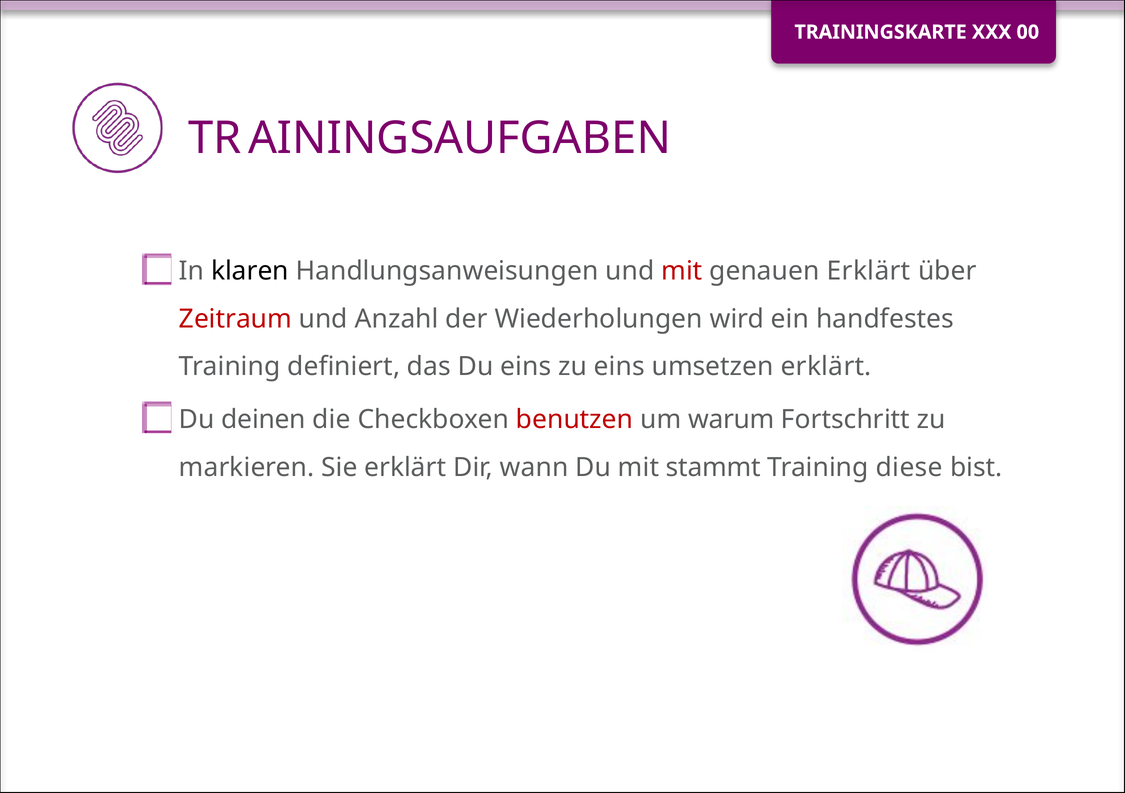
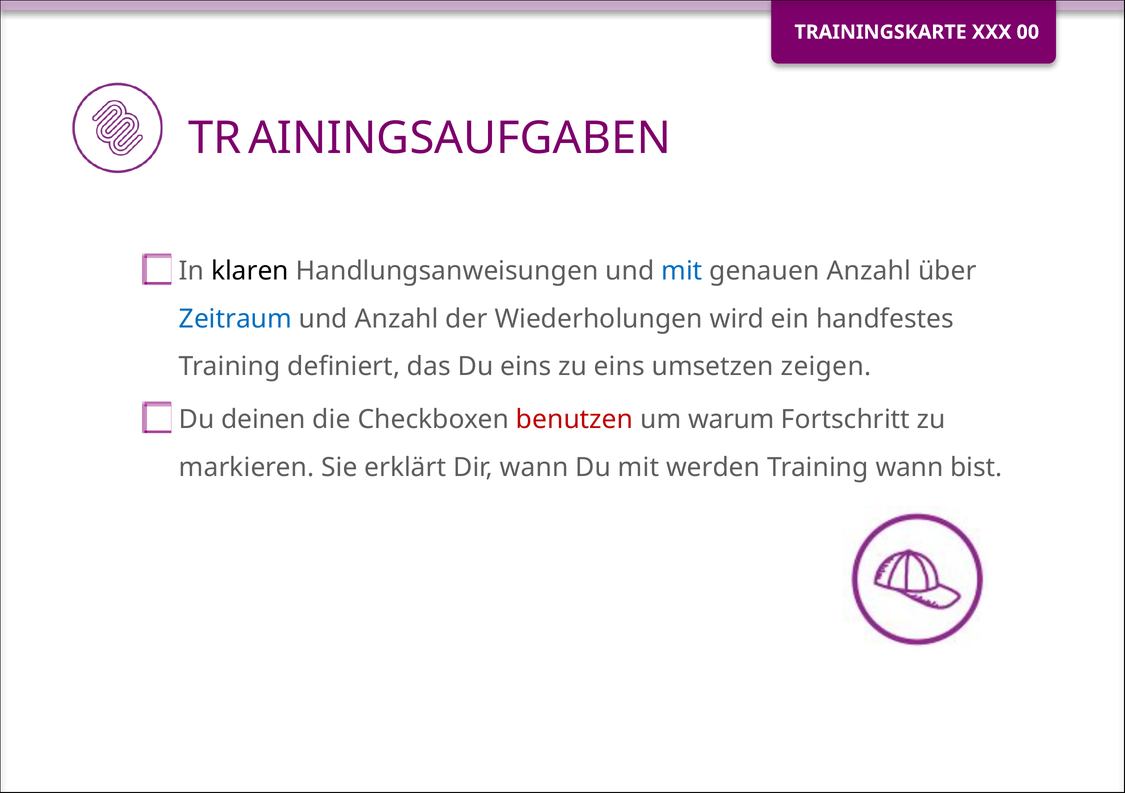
mit at (682, 271) colour: red -> blue
genauen Erklärt: Erklärt -> Anzahl
Zeitraum colour: red -> blue
umsetzen erklärt: erklärt -> zeigen
stammt: stammt -> werden
Training diese: diese -> wann
